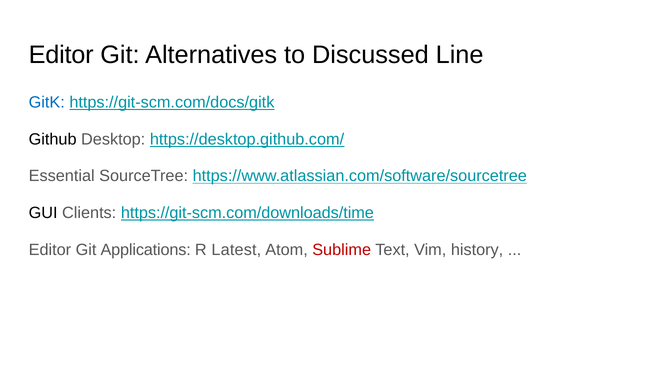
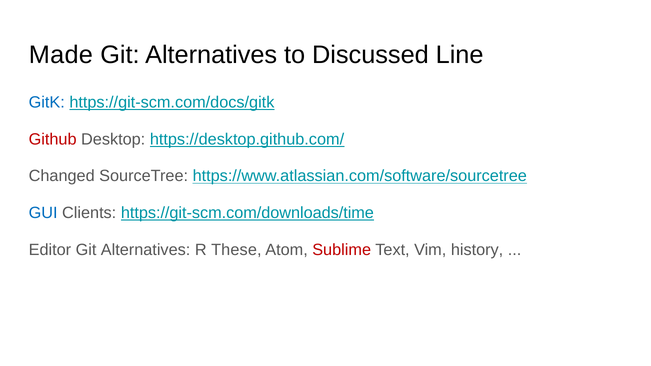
Editor at (61, 55): Editor -> Made
Github colour: black -> red
Essential: Essential -> Changed
GUI colour: black -> blue
Editor Git Applications: Applications -> Alternatives
Latest: Latest -> These
